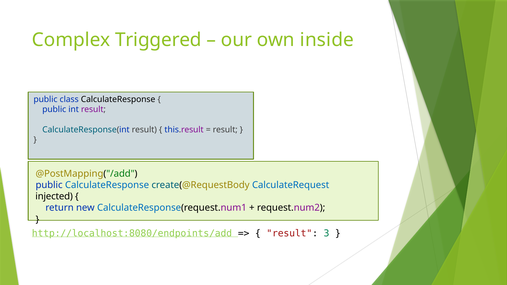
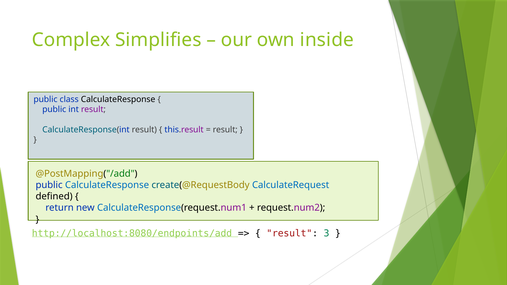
Triggered: Triggered -> Simplifies
injected: injected -> defined
